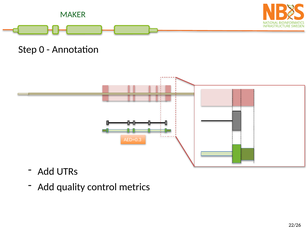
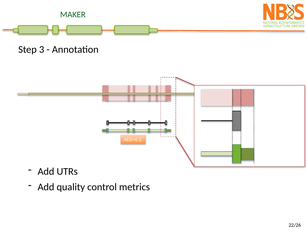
0: 0 -> 3
